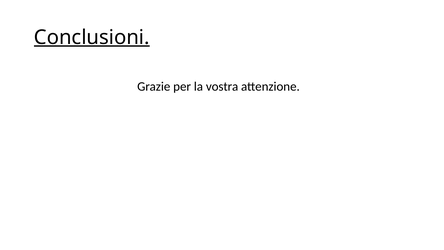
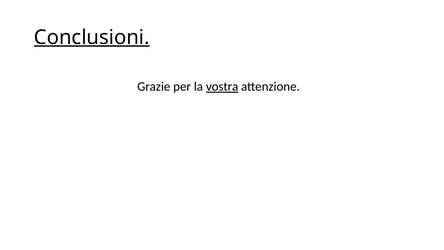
vostra underline: none -> present
